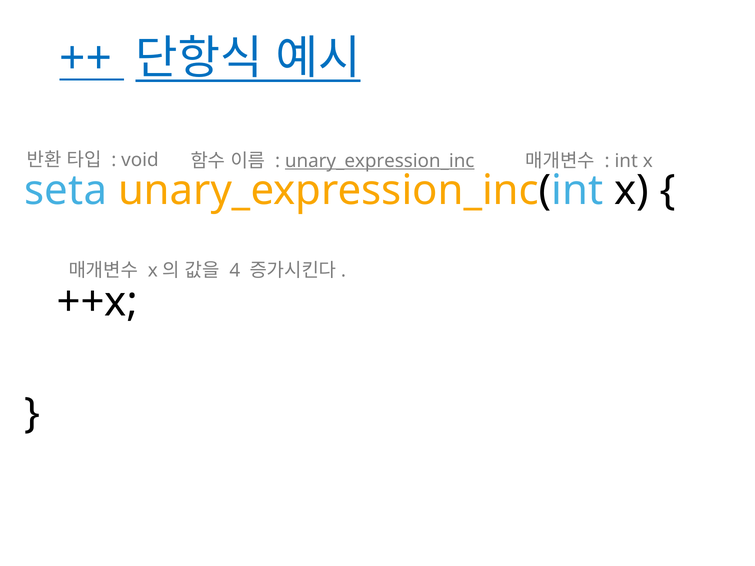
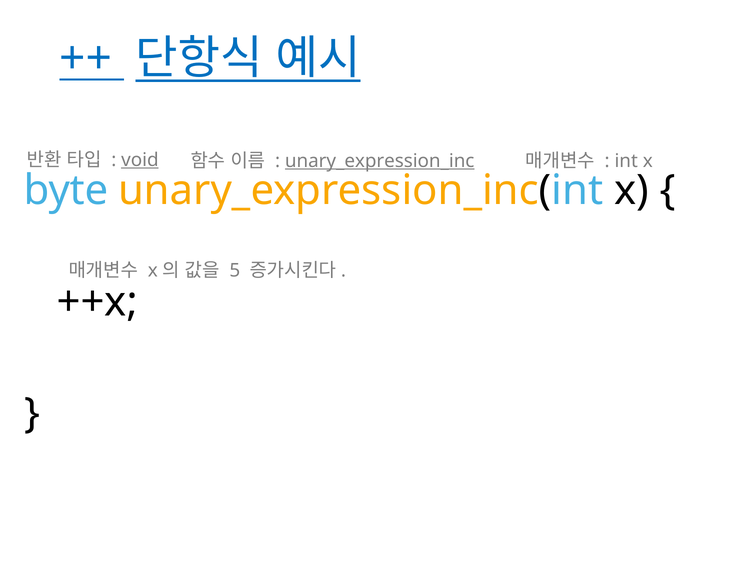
void underline: none -> present
seta: seta -> byte
4: 4 -> 5
